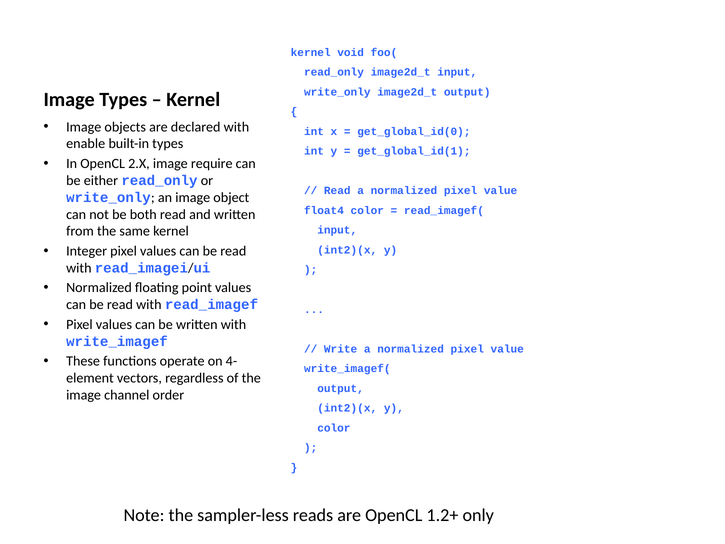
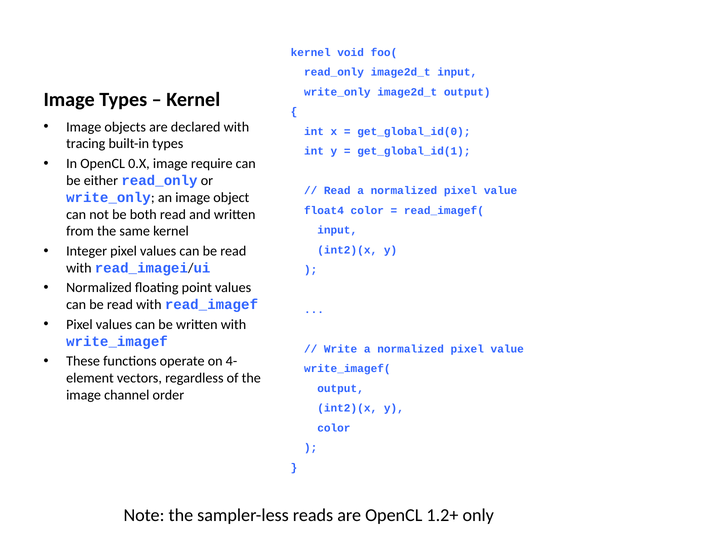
enable: enable -> tracing
2.X: 2.X -> 0.X
